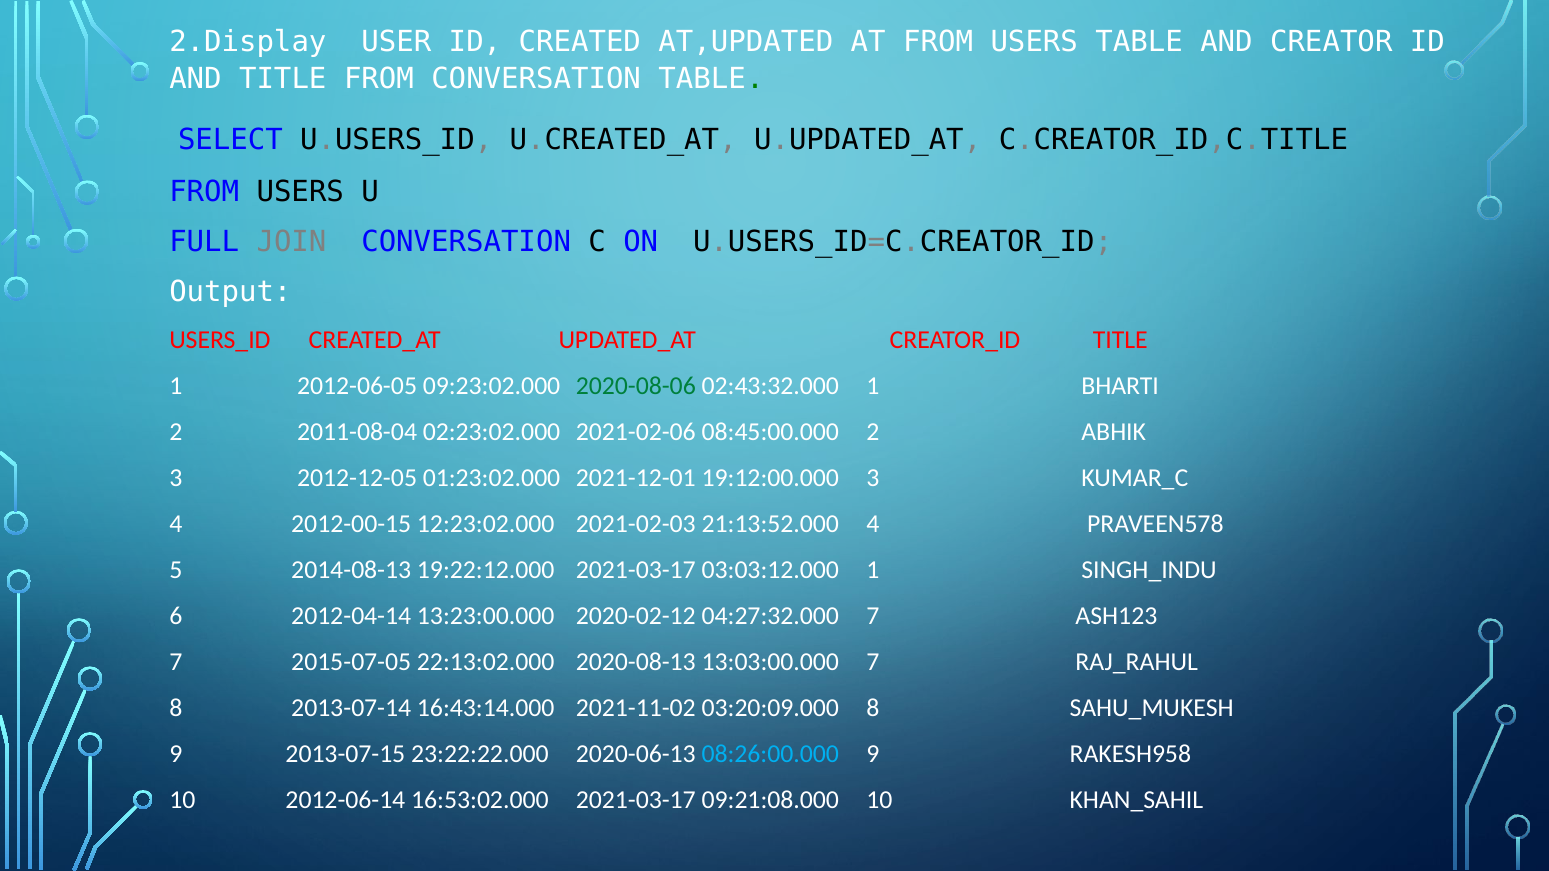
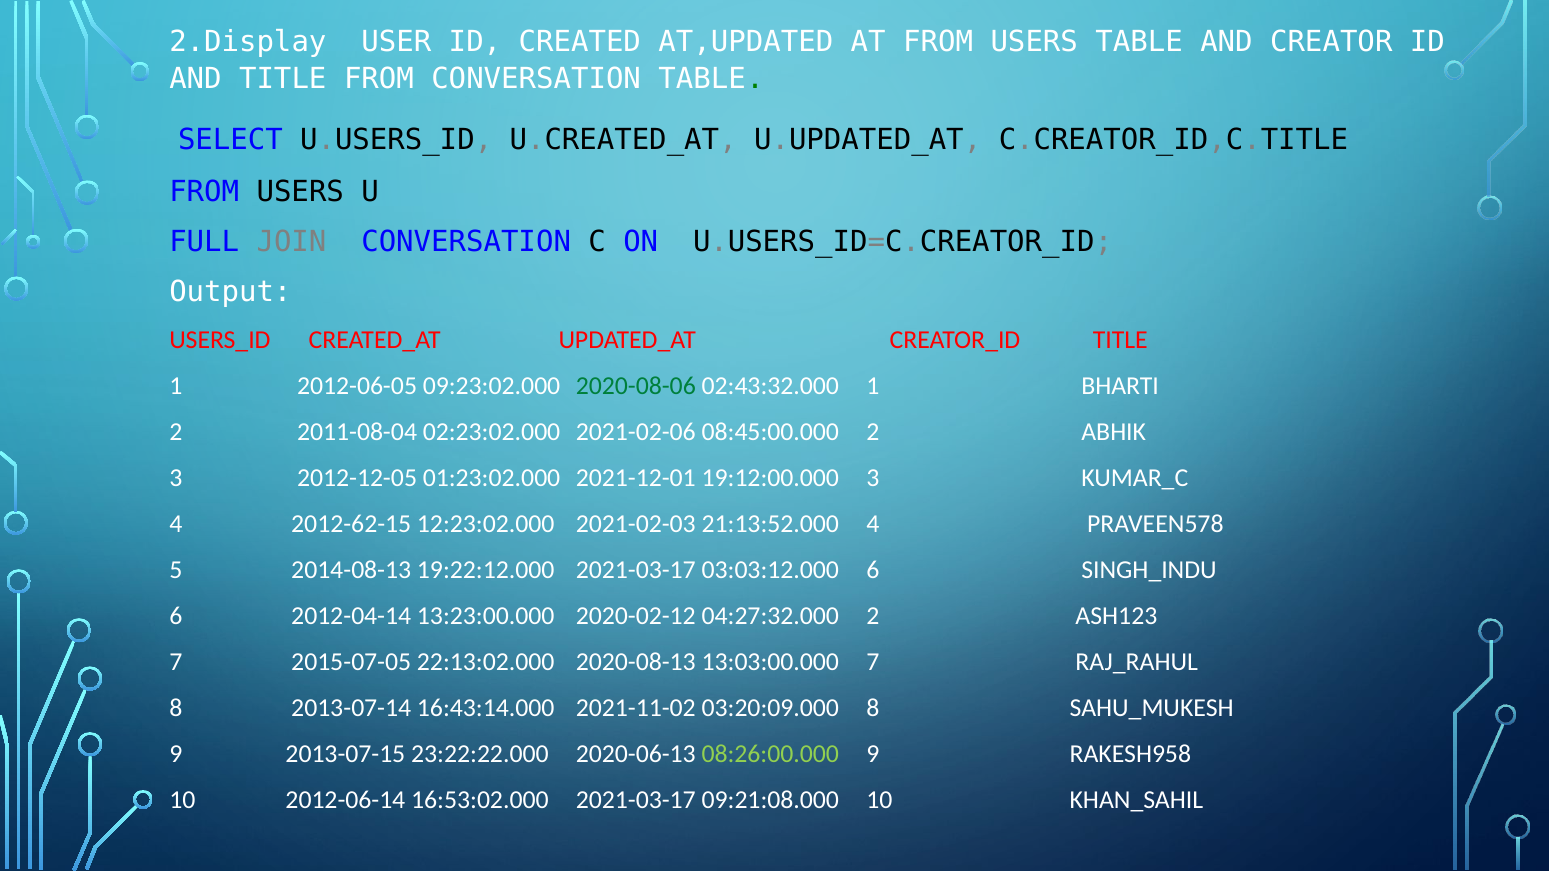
2012-00-15: 2012-00-15 -> 2012-62-15
03:03:12.000 1: 1 -> 6
04:27:32.000 7: 7 -> 2
08:26:00.000 colour: light blue -> light green
